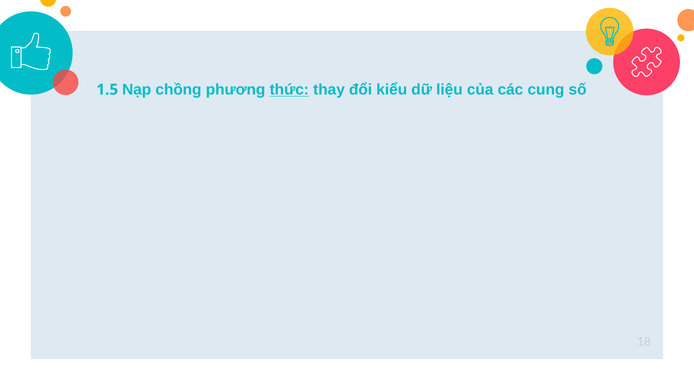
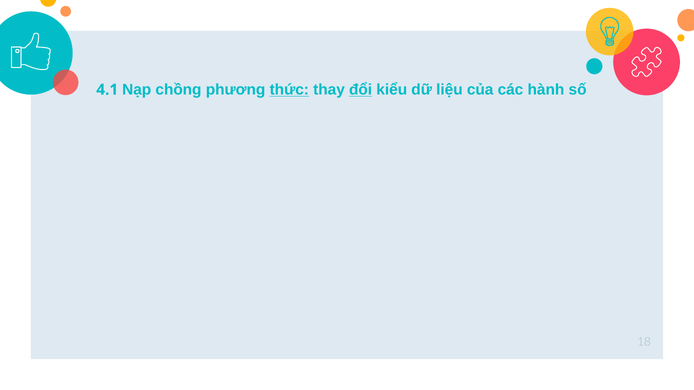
1.5: 1.5 -> 4.1
đổi underline: none -> present
cung: cung -> hành
